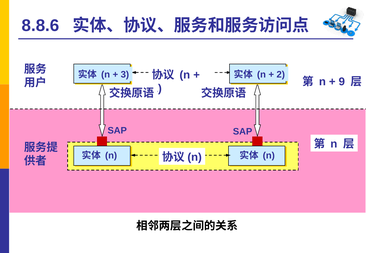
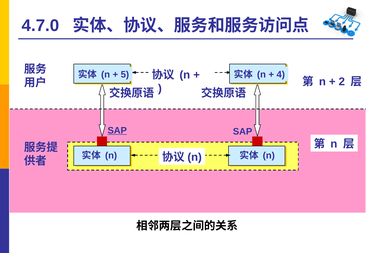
8.8.6: 8.8.6 -> 4.7.0
2: 2 -> 4
3: 3 -> 5
9: 9 -> 2
SAP at (117, 131) underline: none -> present
